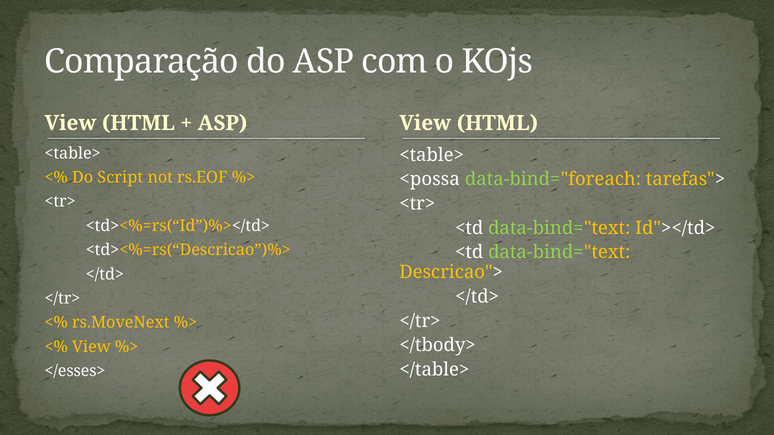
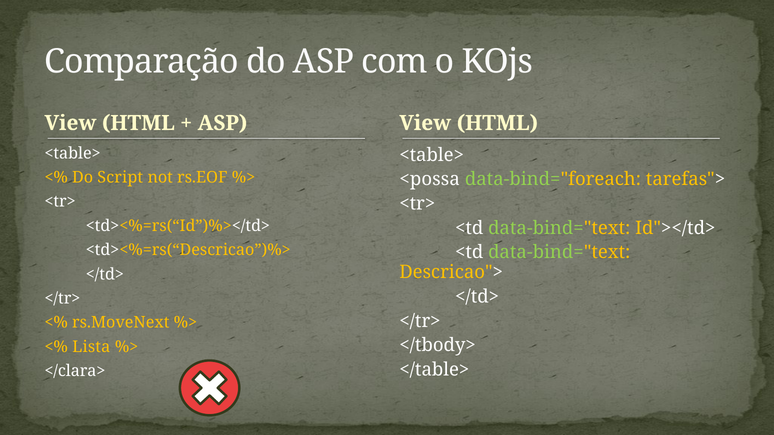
View at (91, 347): View -> Lista
</esses>: </esses> -> </clara>
